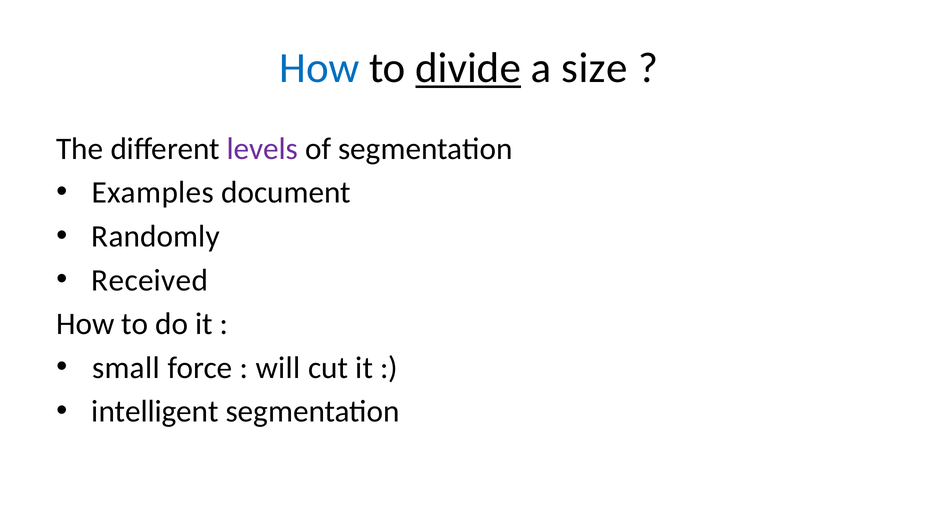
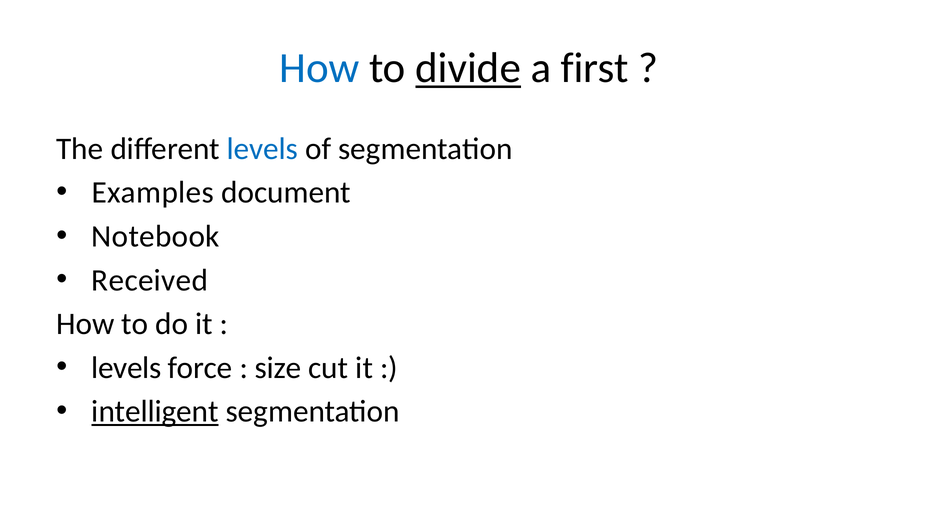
size: size -> first
levels at (262, 149) colour: purple -> blue
Randomly: Randomly -> Notebook
small at (126, 368): small -> levels
will: will -> size
intelligent underline: none -> present
